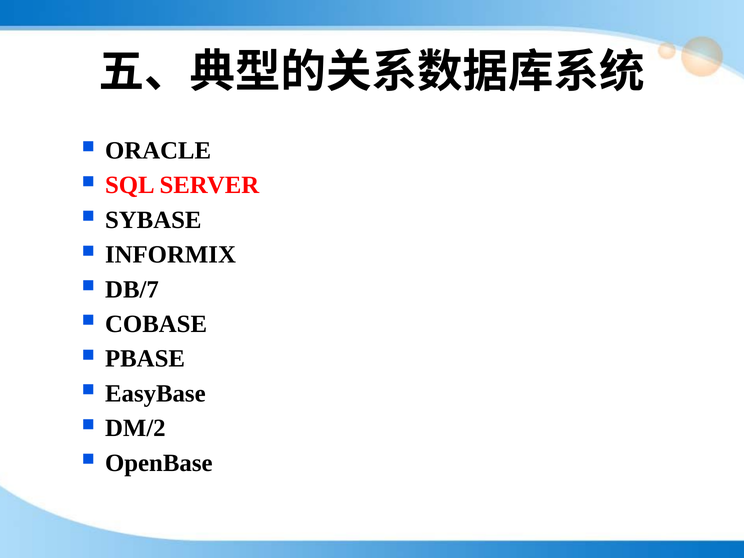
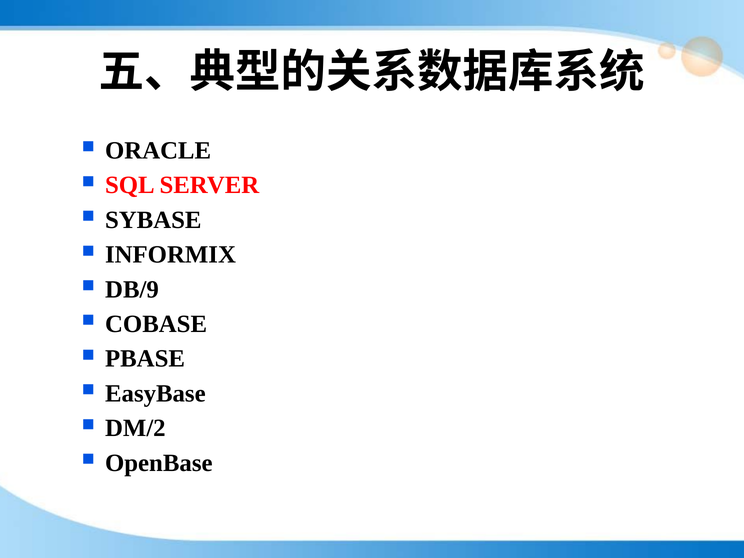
DB/7: DB/7 -> DB/9
